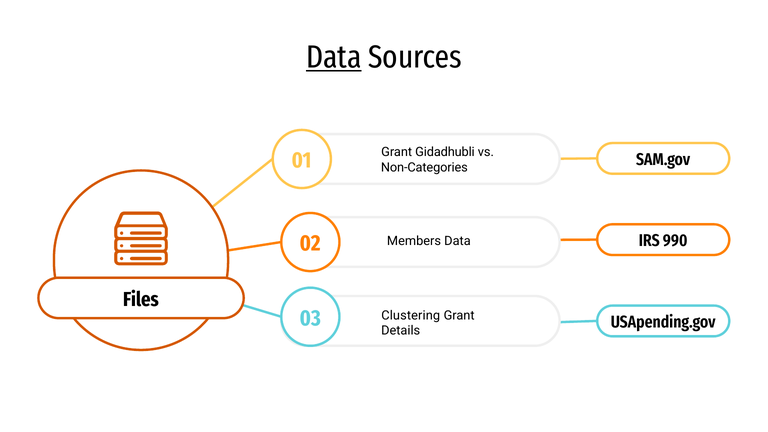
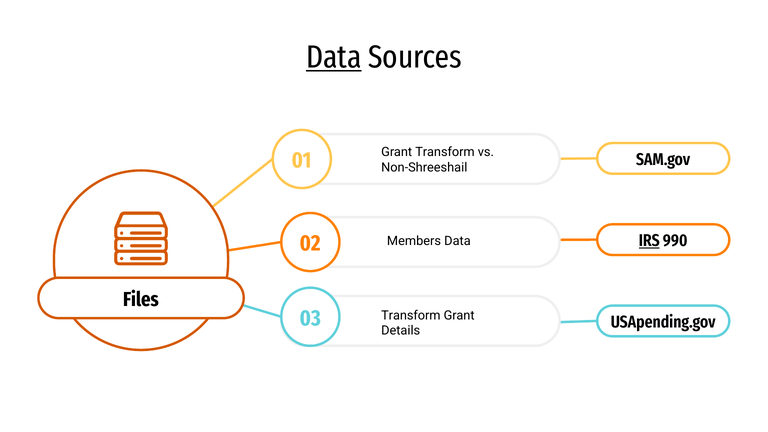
Grant Gidadhubli: Gidadhubli -> Transform
Non-Categories: Non-Categories -> Non-Shreeshail
IRS underline: none -> present
Clustering at (411, 315): Clustering -> Transform
